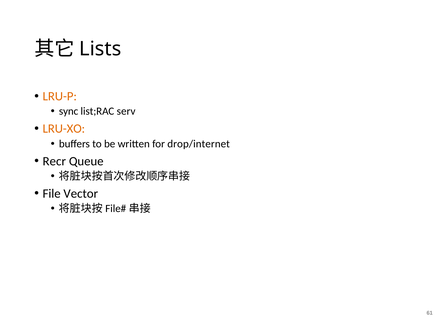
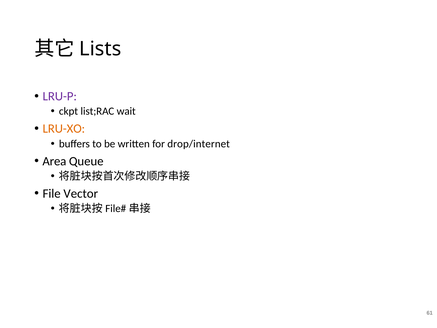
LRU-P colour: orange -> purple
sync: sync -> ckpt
serv: serv -> wait
Recr: Recr -> Area
